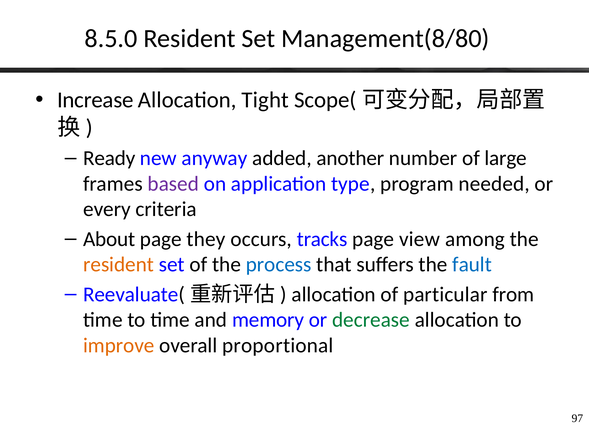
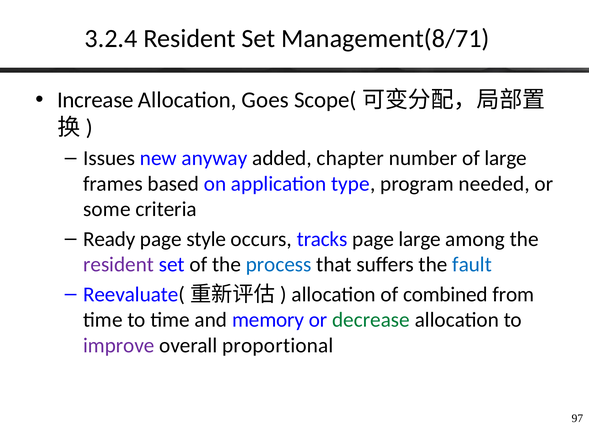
8.5.0: 8.5.0 -> 3.2.4
Management(8/80: Management(8/80 -> Management(8/71
Tight: Tight -> Goes
Ready: Ready -> Issues
another: another -> chapter
based colour: purple -> black
every: every -> some
About: About -> Ready
they: they -> style
page view: view -> large
resident at (119, 264) colour: orange -> purple
particular: particular -> combined
improve colour: orange -> purple
